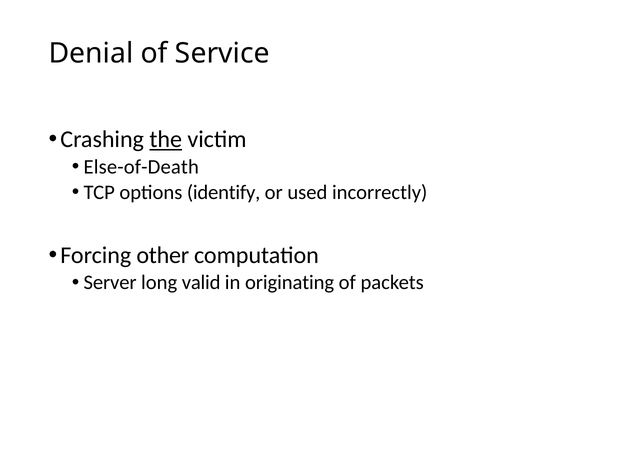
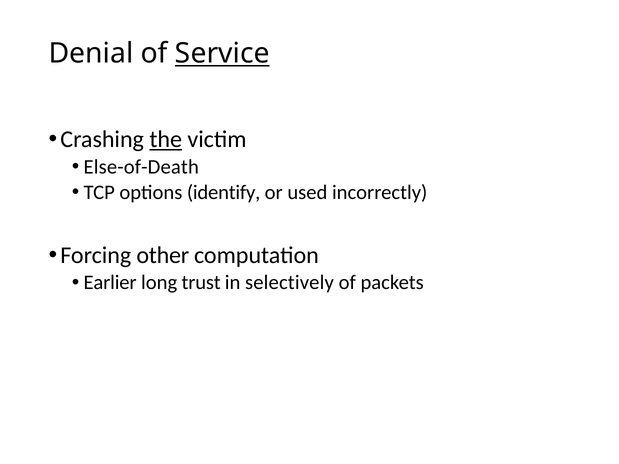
Service underline: none -> present
Server: Server -> Earlier
valid: valid -> trust
originating: originating -> selectively
